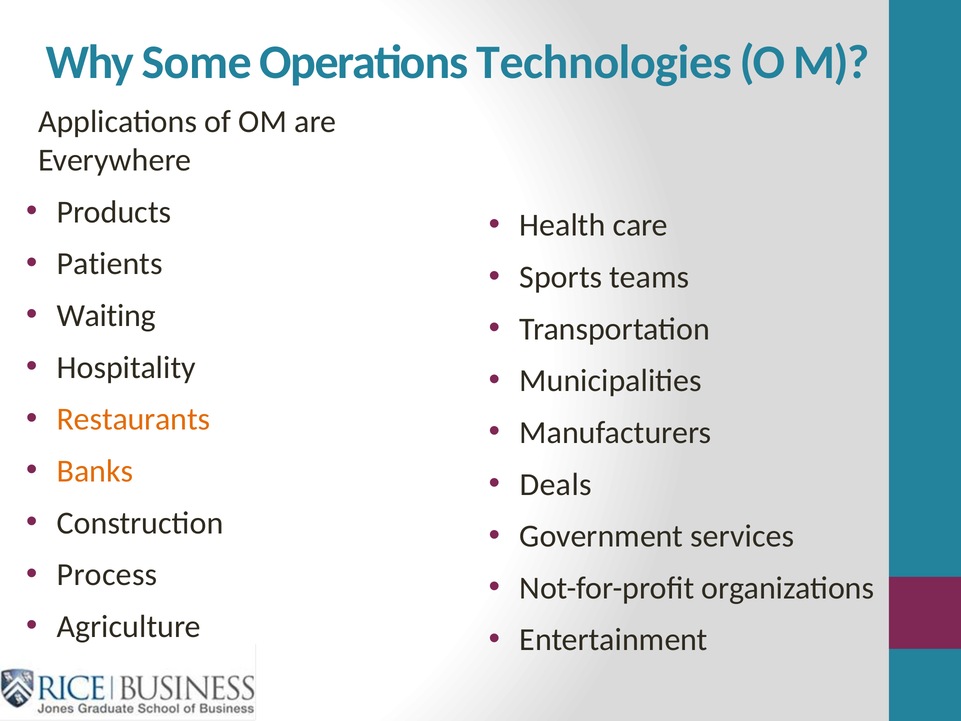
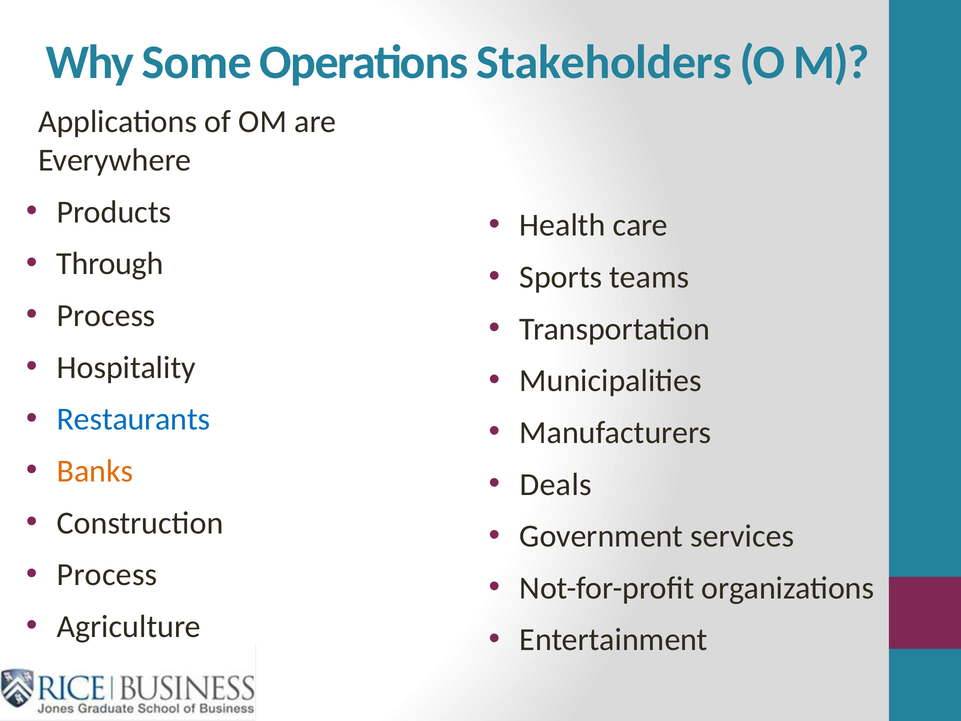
Technologies: Technologies -> Stakeholders
Patients: Patients -> Through
Waiting at (106, 316): Waiting -> Process
Restaurants colour: orange -> blue
